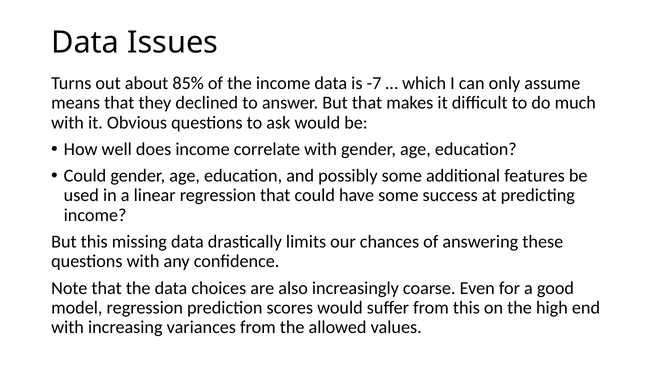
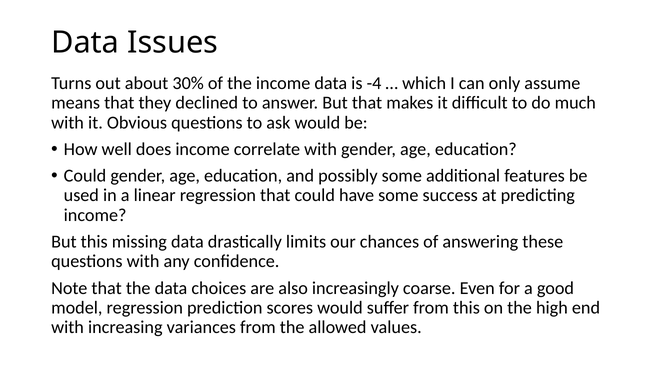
85%: 85% -> 30%
-7: -7 -> -4
